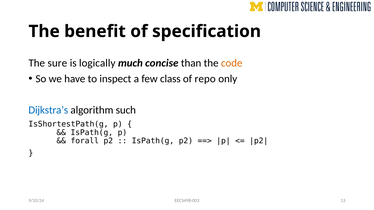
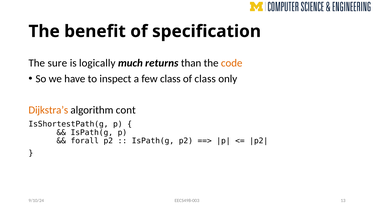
concise: concise -> returns
of repo: repo -> class
Dijkstra’s colour: blue -> orange
such: such -> cont
